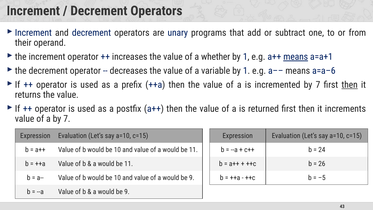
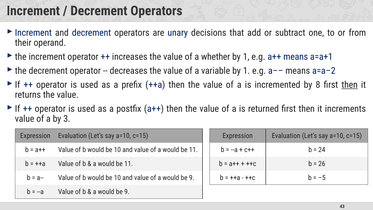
programs: programs -> decisions
means at (296, 57) underline: present -> none
a=a–6: a=a–6 -> a=a–2
incremented by 7: 7 -> 8
a by 7: 7 -> 3
